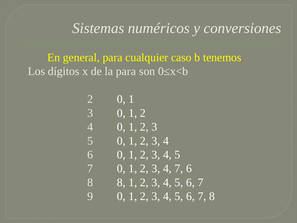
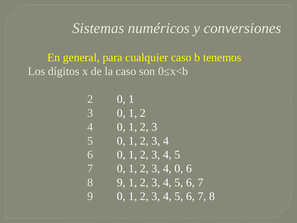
la para: para -> caso
3 4 7: 7 -> 0
8 8: 8 -> 9
